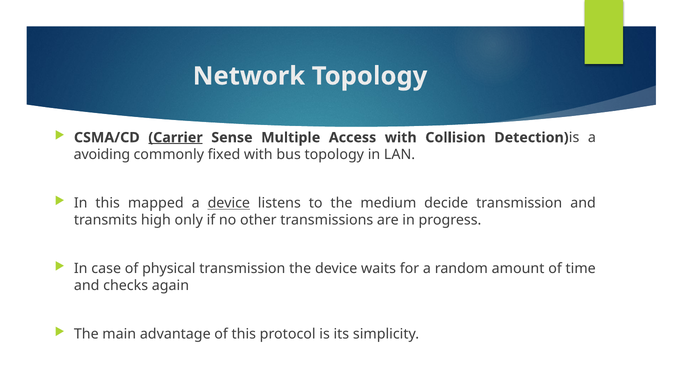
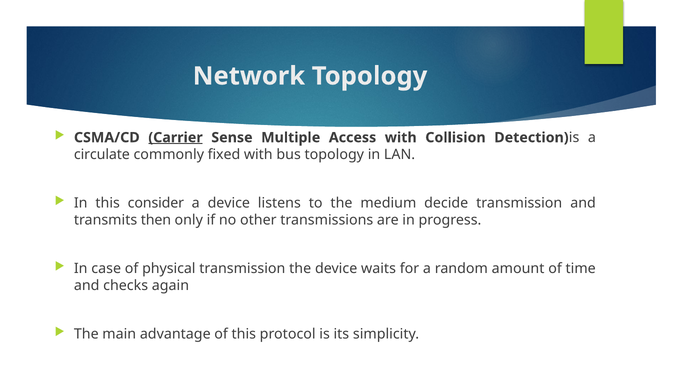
avoiding: avoiding -> circulate
mapped: mapped -> consider
device at (229, 203) underline: present -> none
high: high -> then
